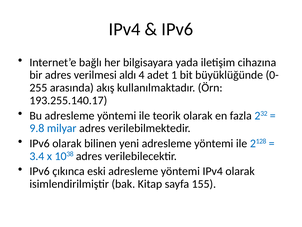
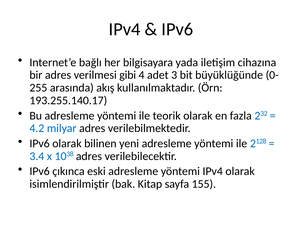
aldı: aldı -> gibi
1: 1 -> 3
9.8: 9.8 -> 4.2
